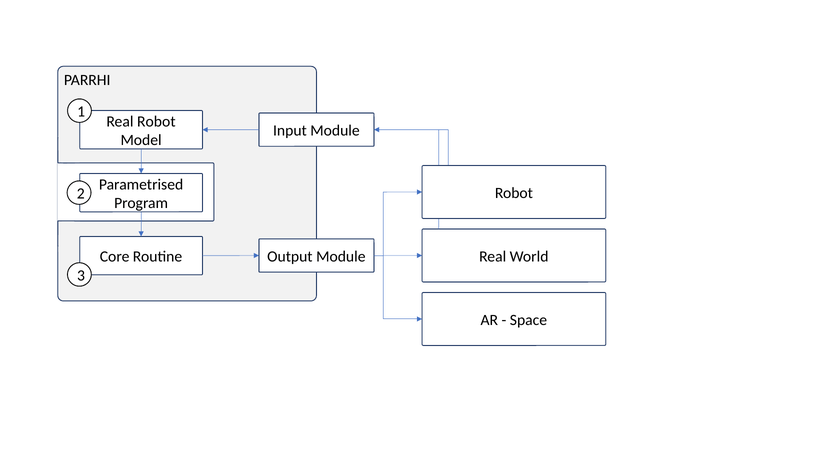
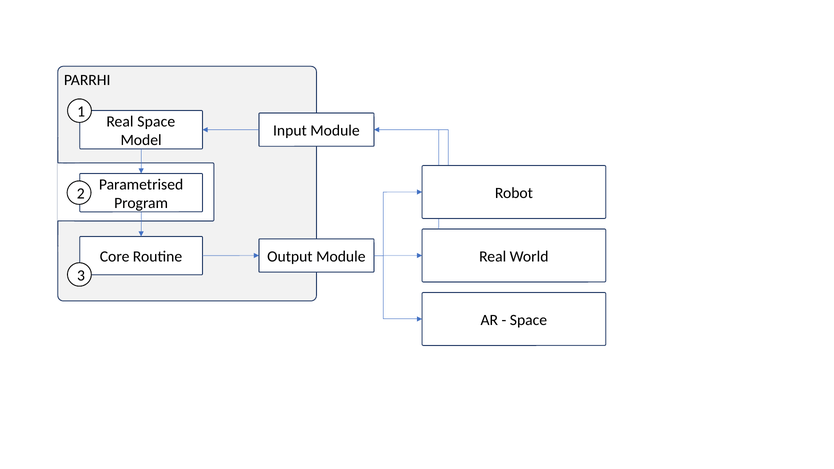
Real Robot: Robot -> Space
